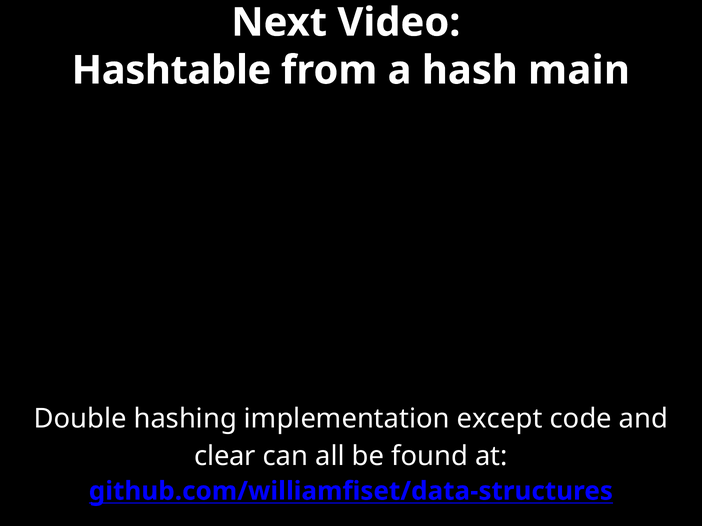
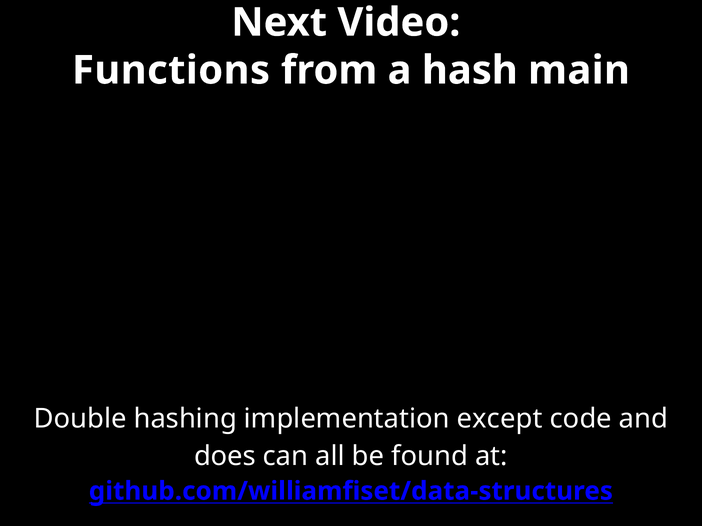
Hashtable: Hashtable -> Functions
clear: clear -> does
